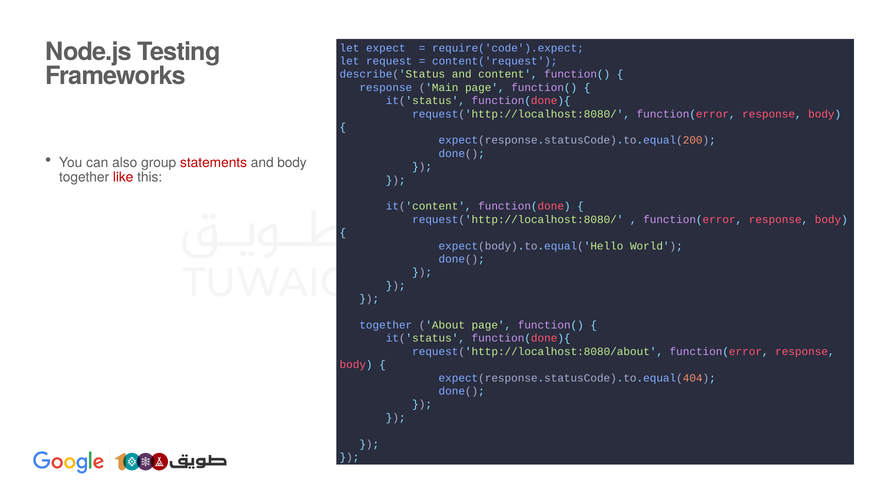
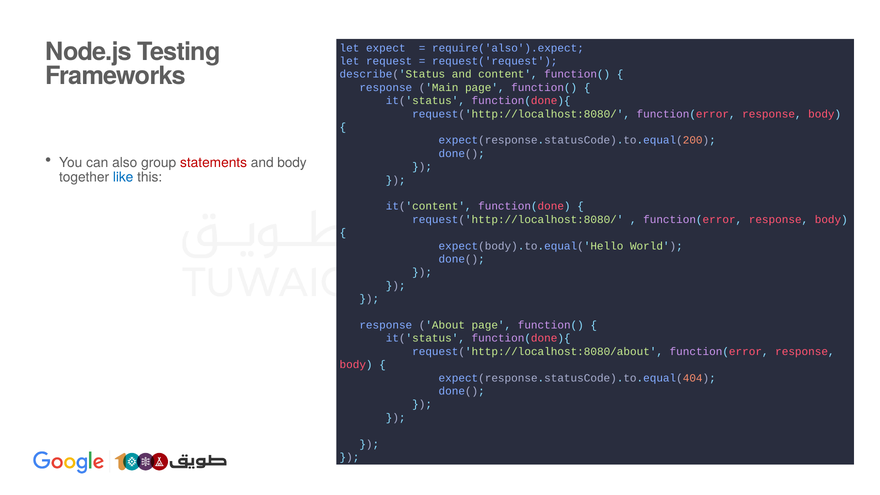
require('code').expect: require('code').expect -> require('also').expect
content('request: content('request -> request('request
like colour: red -> blue
together at (386, 325): together -> response
